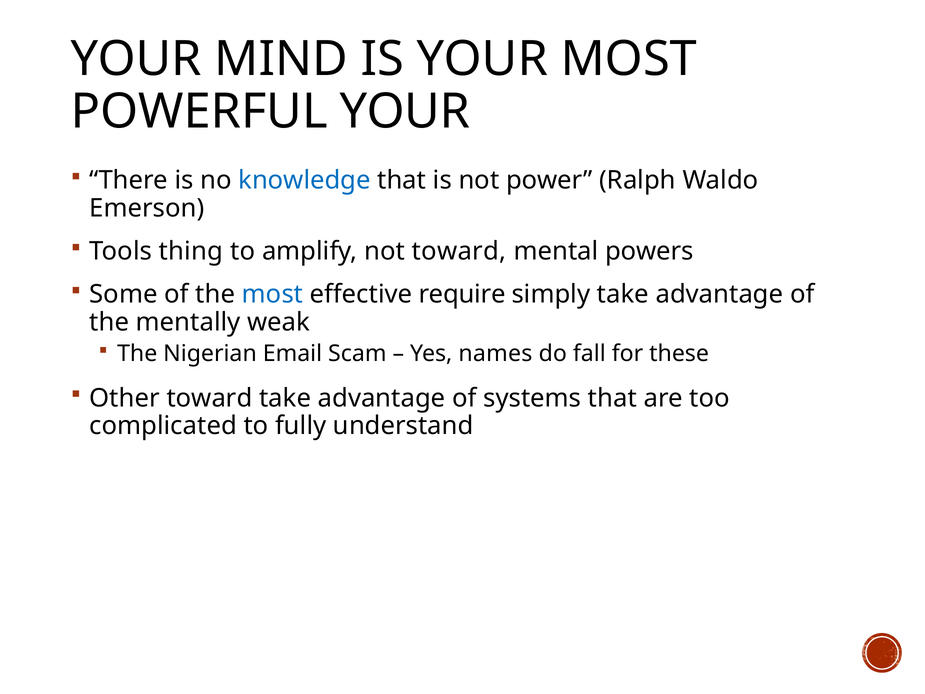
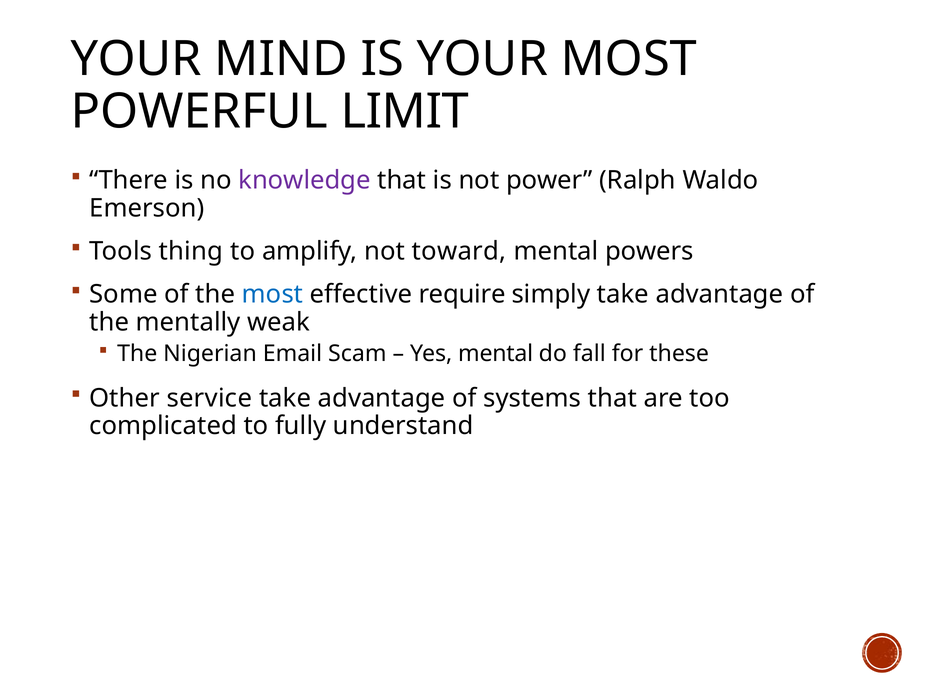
POWERFUL YOUR: YOUR -> LIMIT
knowledge colour: blue -> purple
Yes names: names -> mental
Other toward: toward -> service
